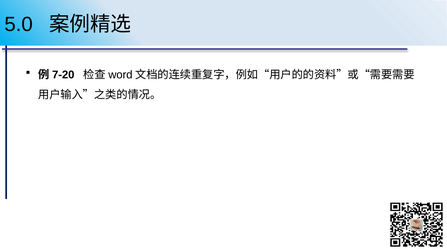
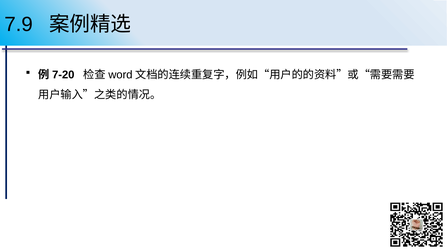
5.0: 5.0 -> 7.9
